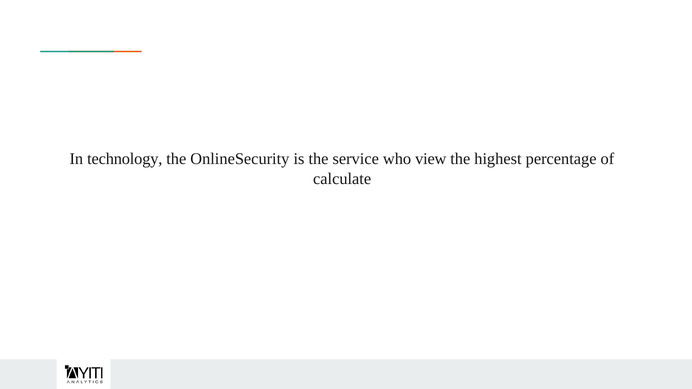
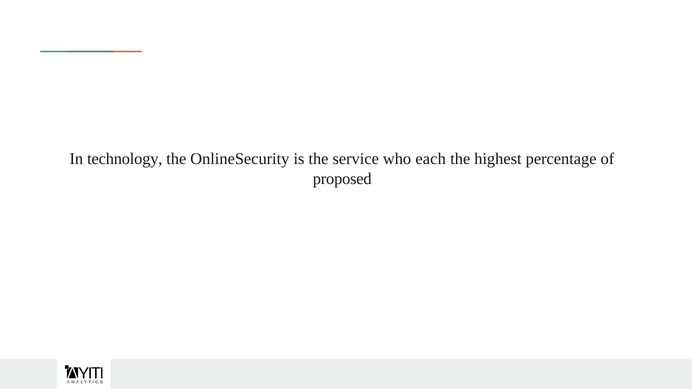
view: view -> each
calculate: calculate -> proposed
